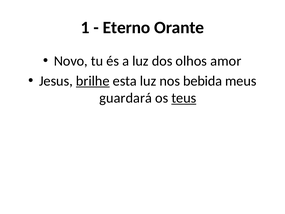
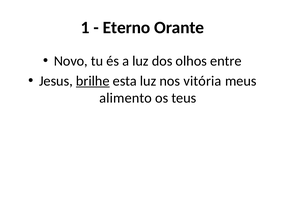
amor: amor -> entre
bebida: bebida -> vitória
guardará: guardará -> alimento
teus underline: present -> none
